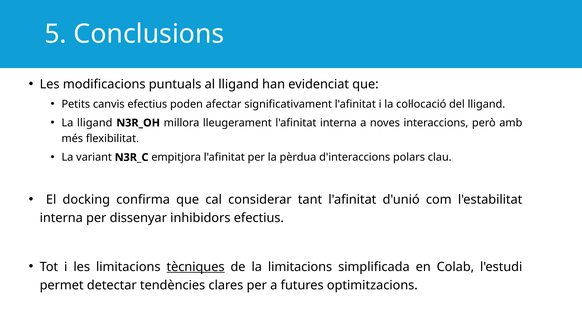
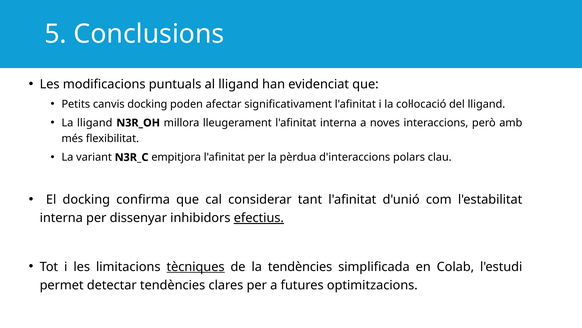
canvis efectius: efectius -> docking
efectius at (259, 218) underline: none -> present
la limitacions: limitacions -> tendències
